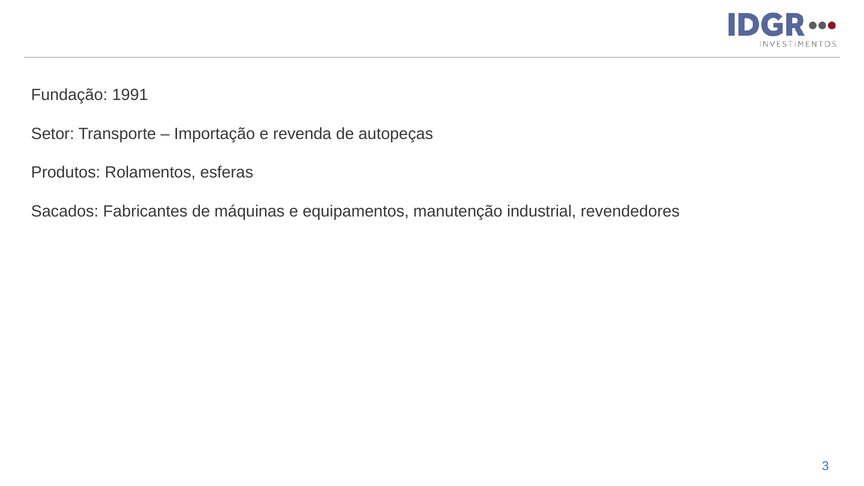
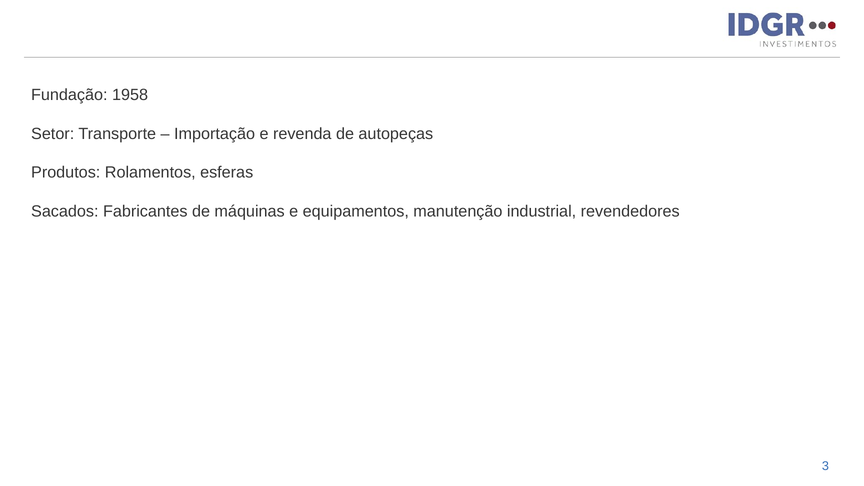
1991: 1991 -> 1958
